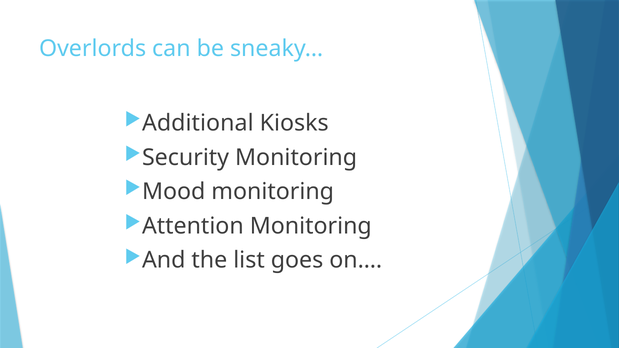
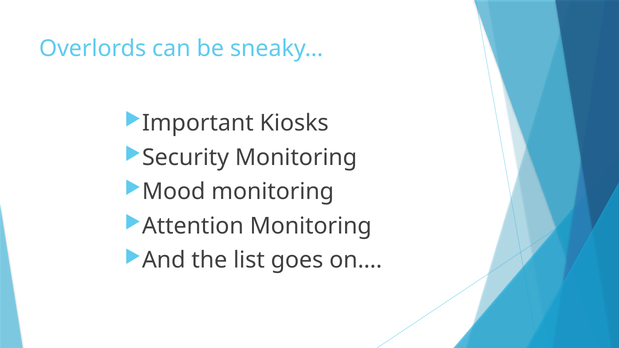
Additional: Additional -> Important
